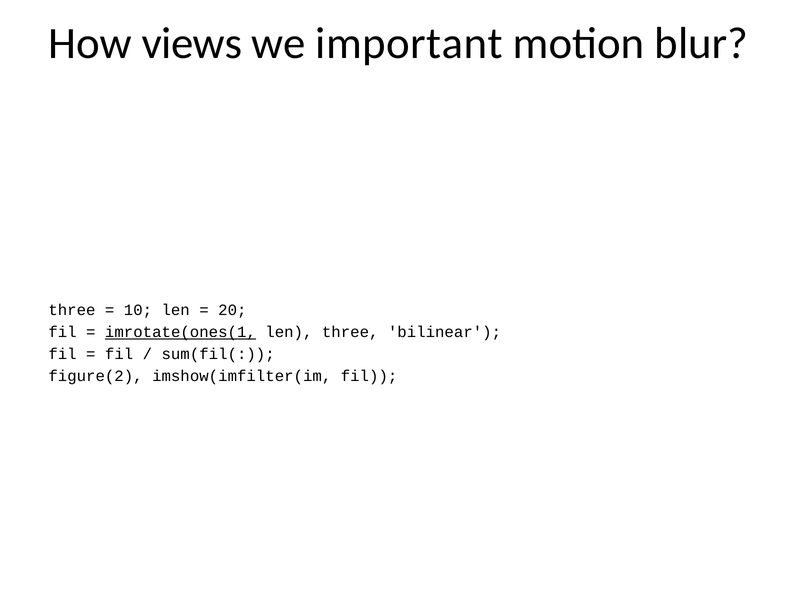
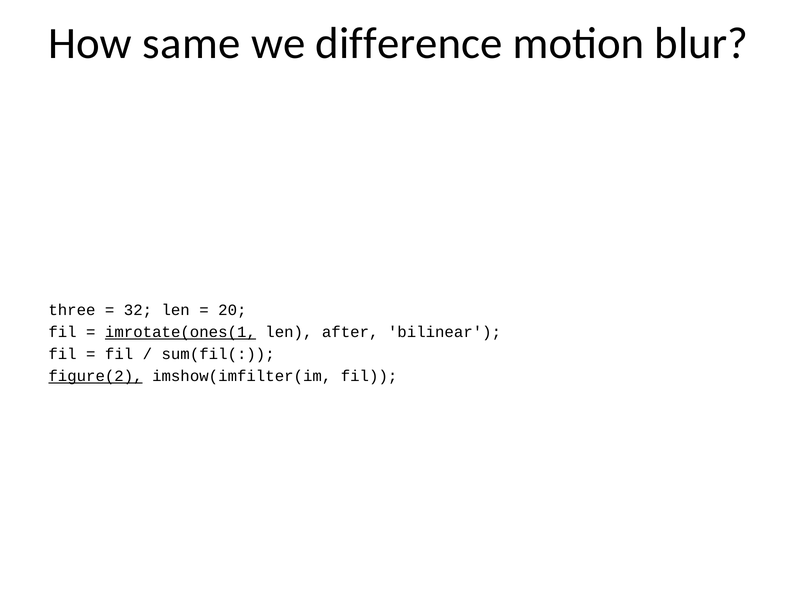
views: views -> same
important: important -> difference
10: 10 -> 32
len three: three -> after
figure(2 underline: none -> present
